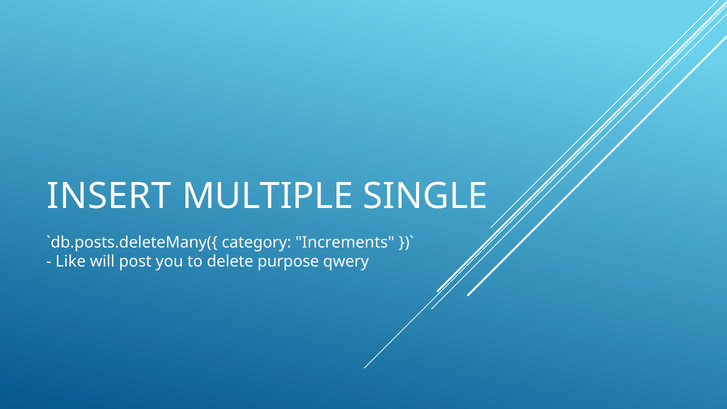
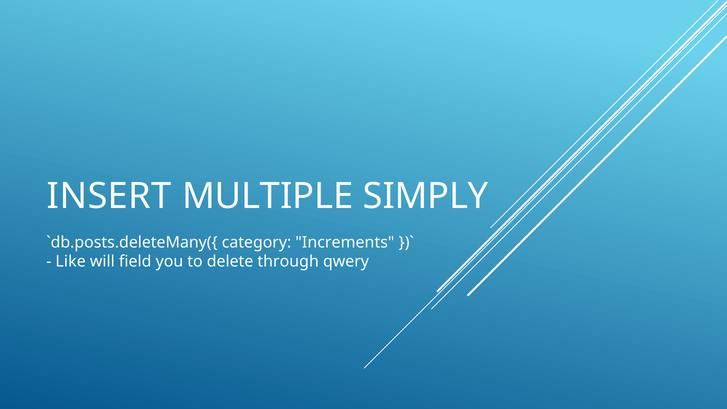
SINGLE: SINGLE -> SIMPLY
post: post -> field
purpose: purpose -> through
